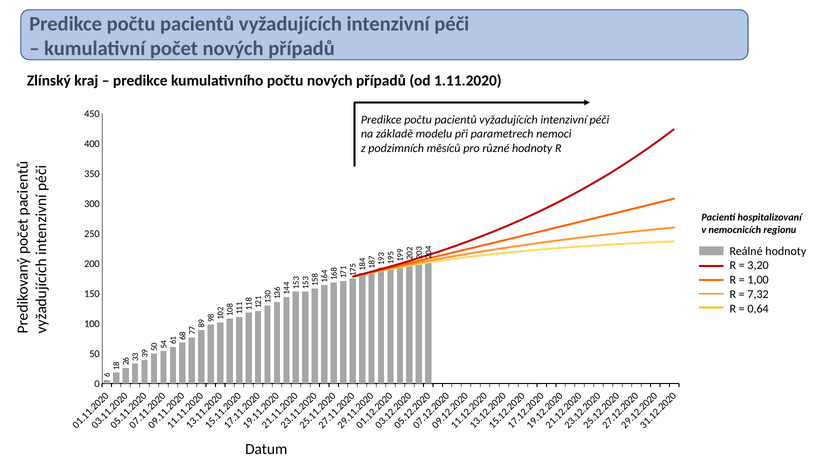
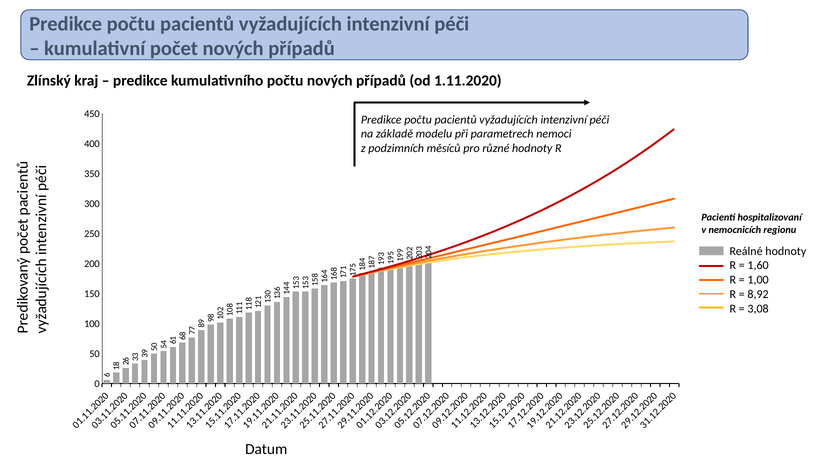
3,20: 3,20 -> 1,60
7,32: 7,32 -> 8,92
0,64: 0,64 -> 3,08
